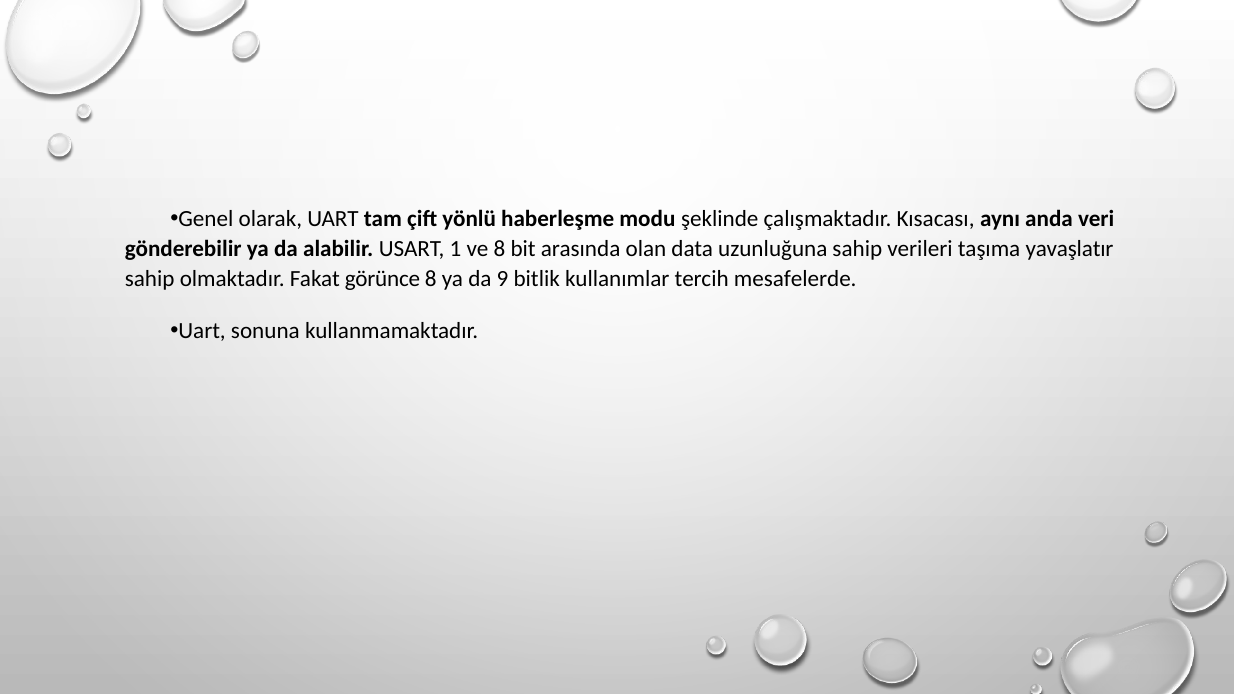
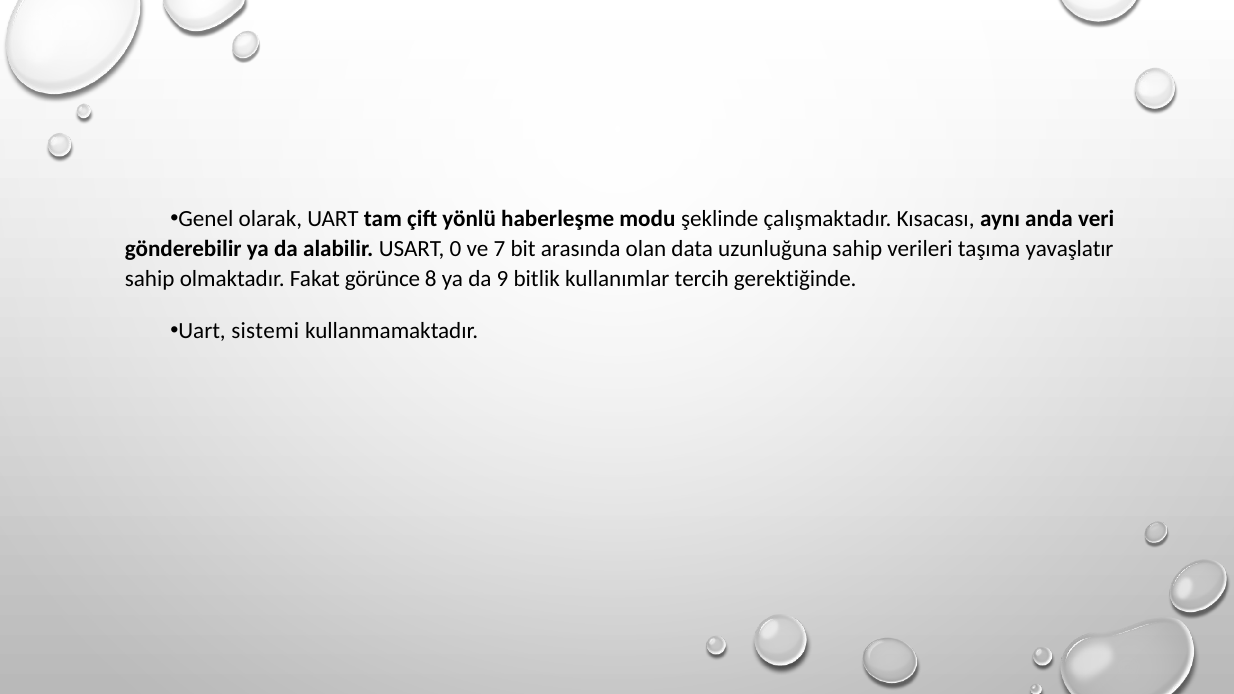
1: 1 -> 0
ve 8: 8 -> 7
mesafelerde: mesafelerde -> gerektiğinde
sonuna: sonuna -> sistemi
